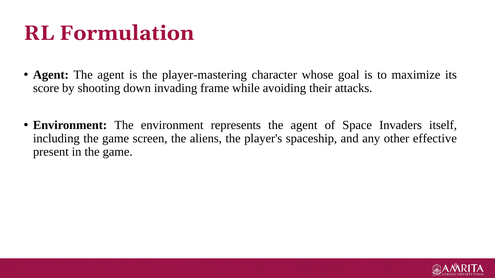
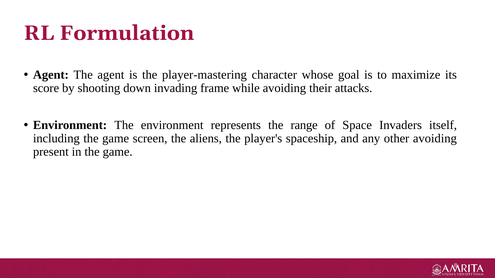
represents the agent: agent -> range
other effective: effective -> avoiding
